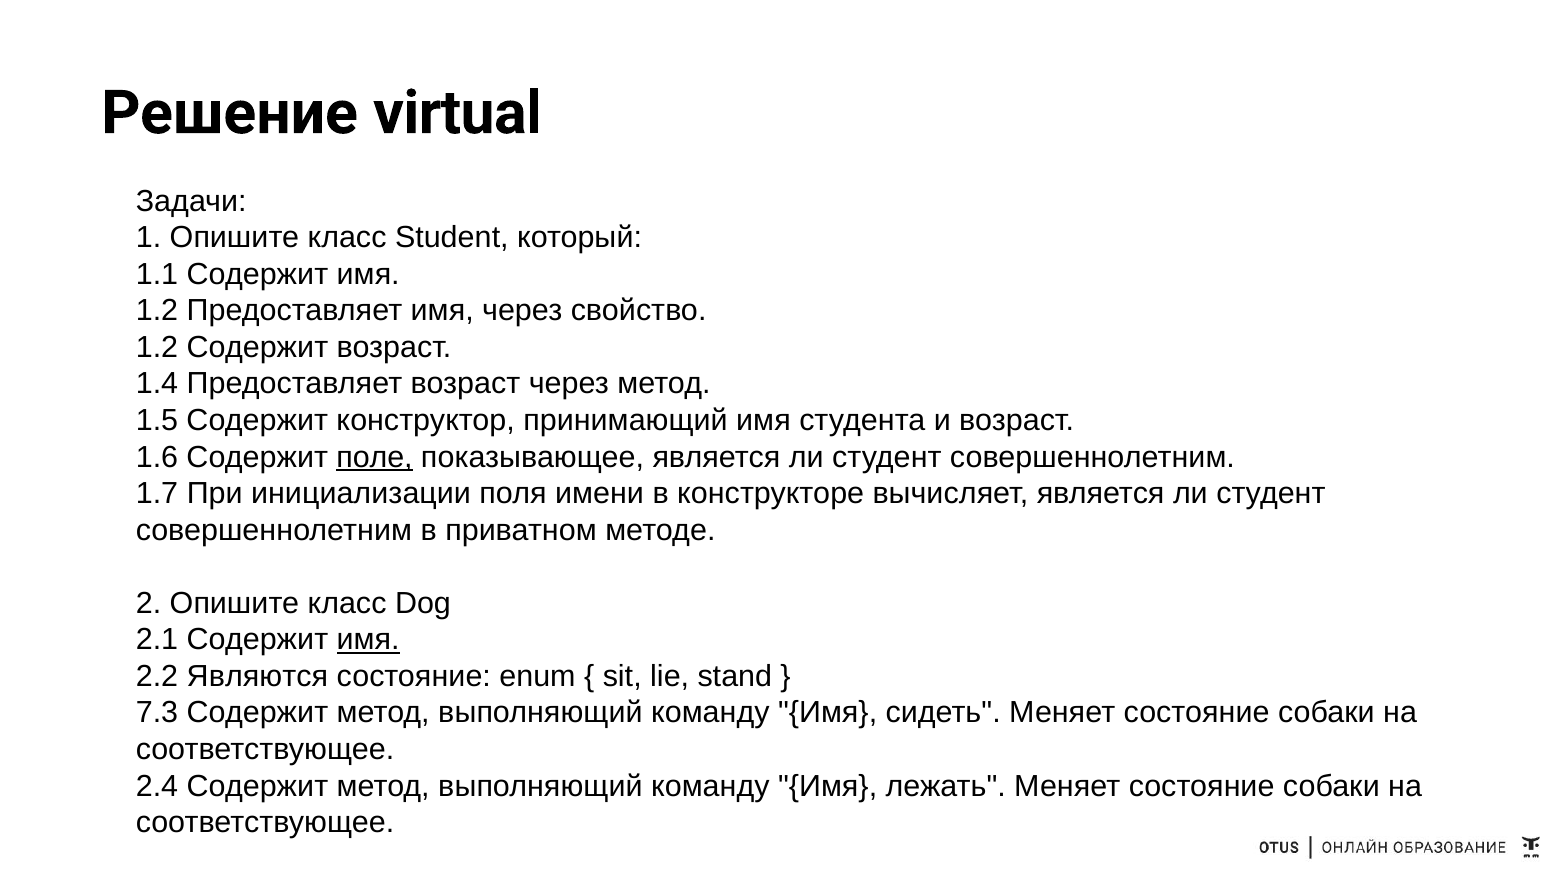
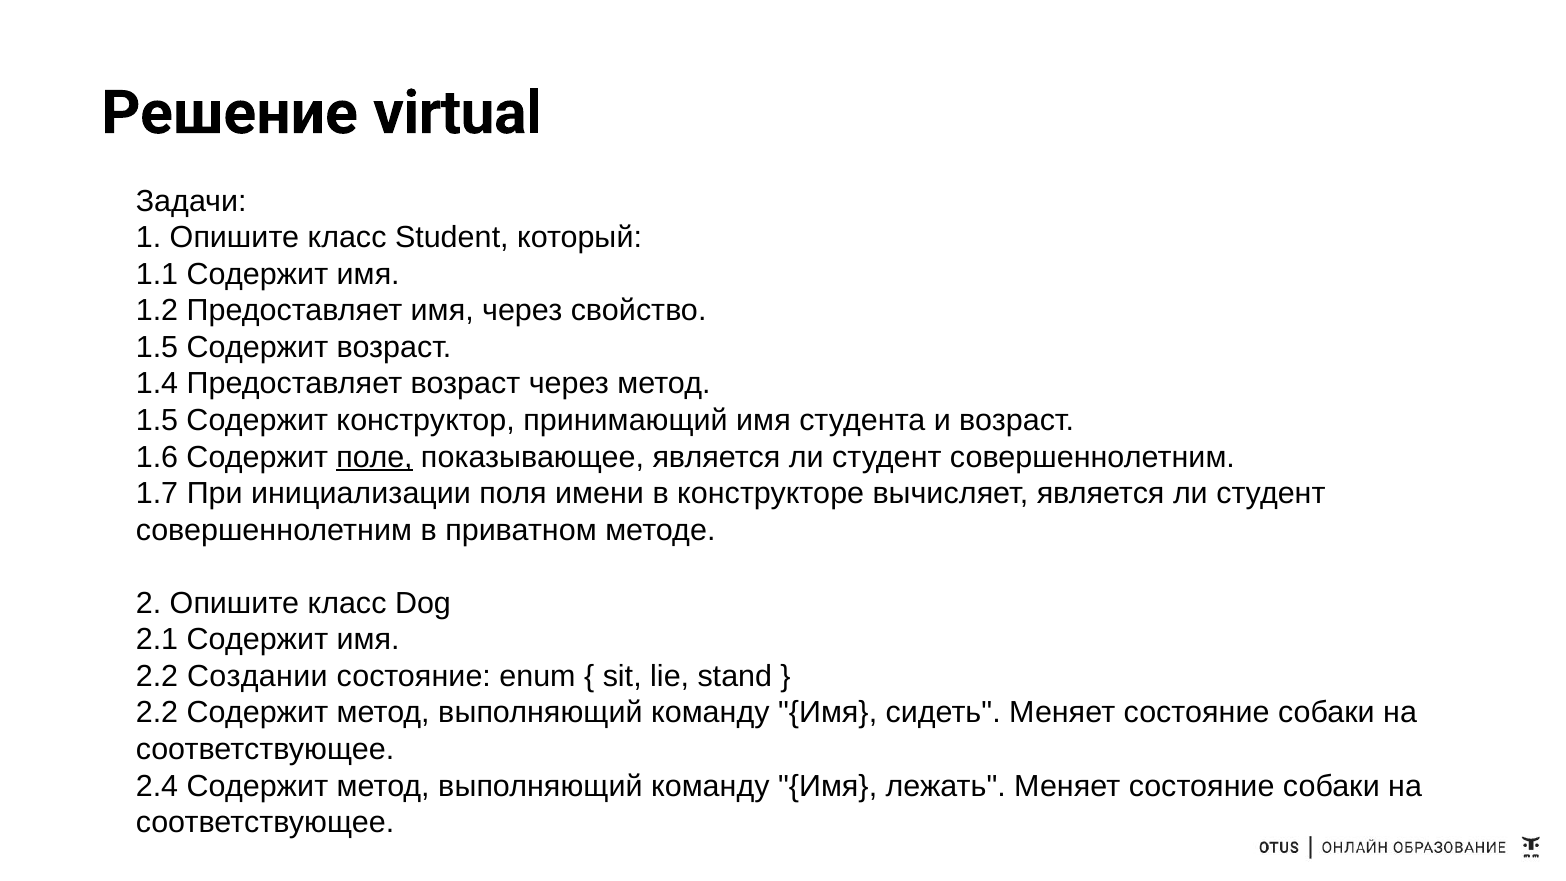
1.2 at (157, 347): 1.2 -> 1.5
имя at (368, 640) underline: present -> none
Являются: Являются -> Создании
7.3 at (157, 713): 7.3 -> 2.2
